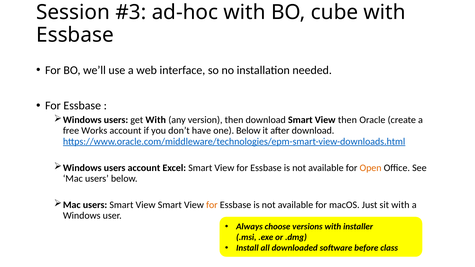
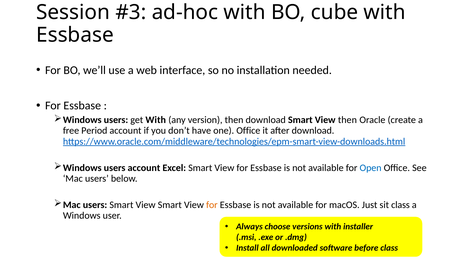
Works: Works -> Period
one Below: Below -> Office
Open colour: orange -> blue
sit with: with -> class
